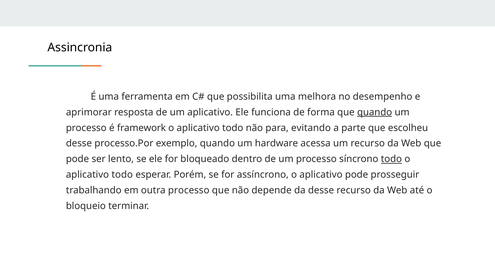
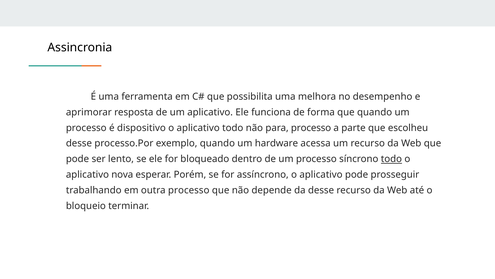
quando at (375, 112) underline: present -> none
framework: framework -> dispositivo
para evitando: evitando -> processo
todo at (122, 174): todo -> nova
